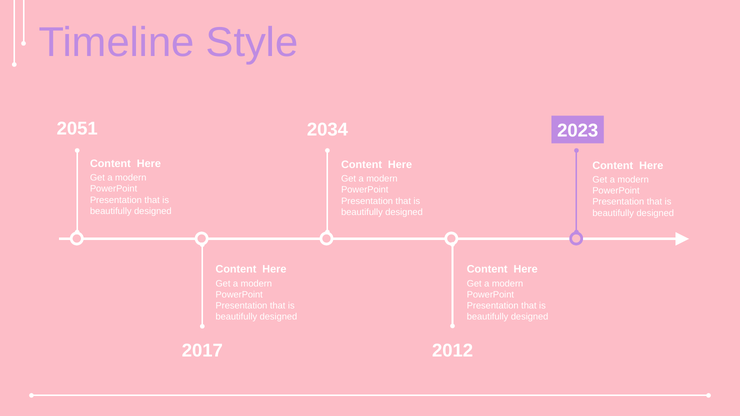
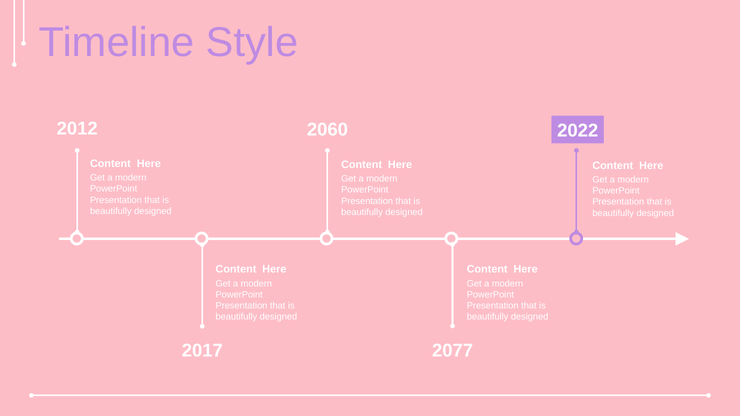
2051: 2051 -> 2012
2034: 2034 -> 2060
2023: 2023 -> 2022
2012: 2012 -> 2077
